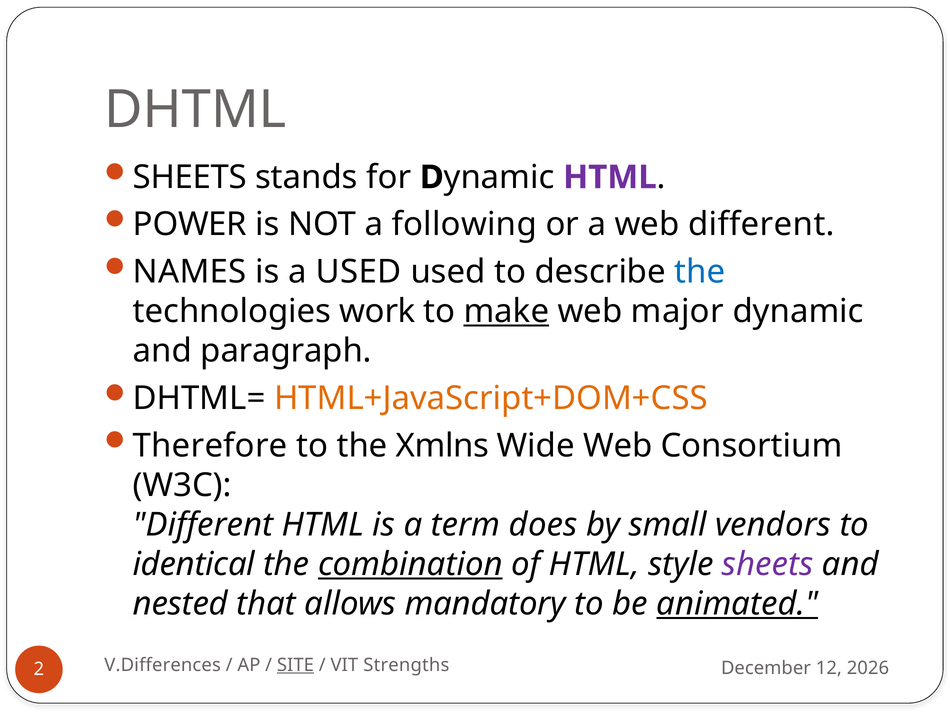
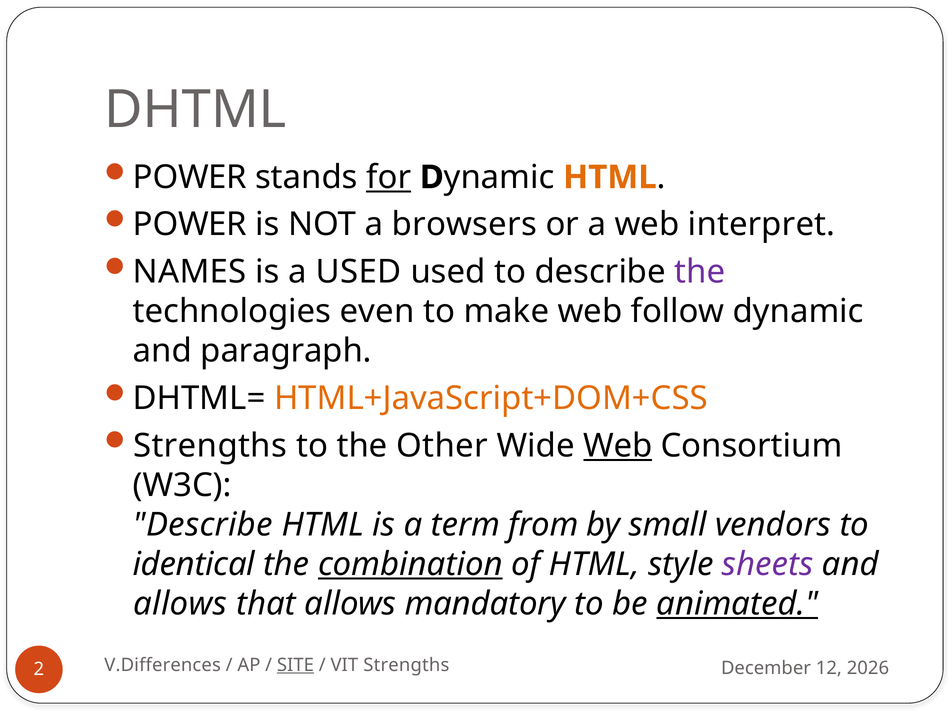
SHEETS at (190, 177): SHEETS -> POWER
for underline: none -> present
HTML at (610, 177) colour: purple -> orange
following: following -> browsers
web different: different -> interpret
the at (700, 272) colour: blue -> purple
work: work -> even
make underline: present -> none
major: major -> follow
Therefore at (210, 445): Therefore -> Strengths
Xmlns: Xmlns -> Other
Web at (618, 445) underline: none -> present
Different at (203, 524): Different -> Describe
does: does -> from
nested at (180, 604): nested -> allows
